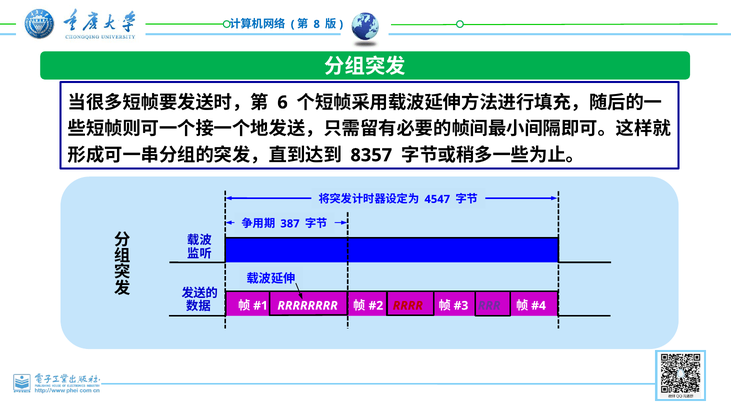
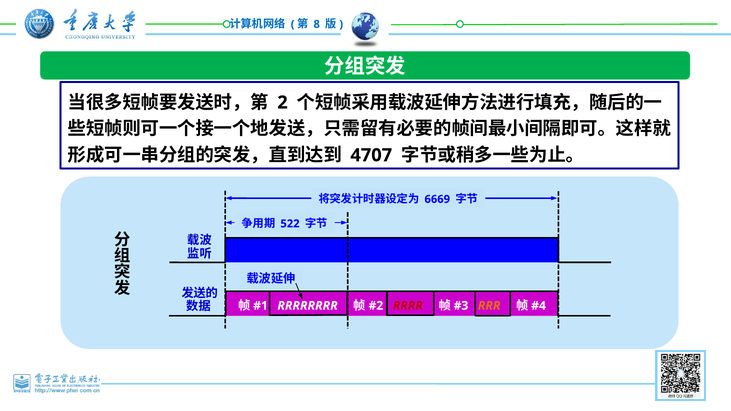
6: 6 -> 2
8357: 8357 -> 4707
4547: 4547 -> 6669
387: 387 -> 522
RRR colour: purple -> orange
